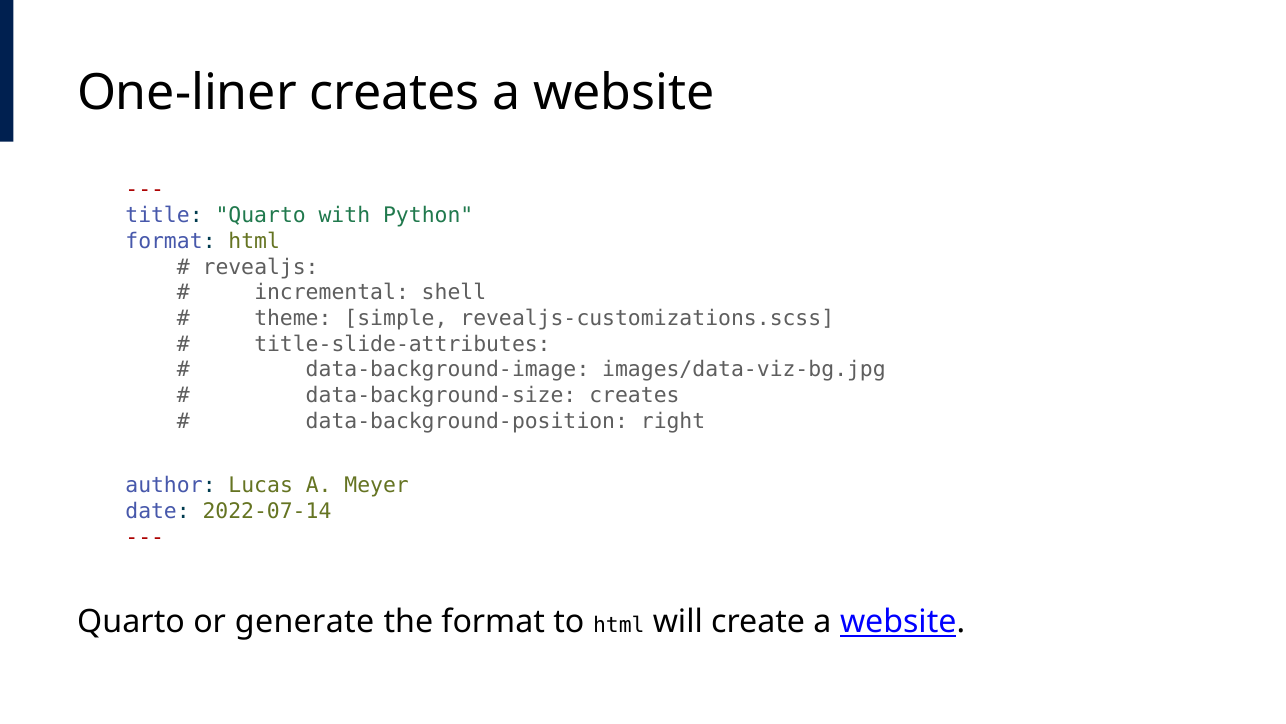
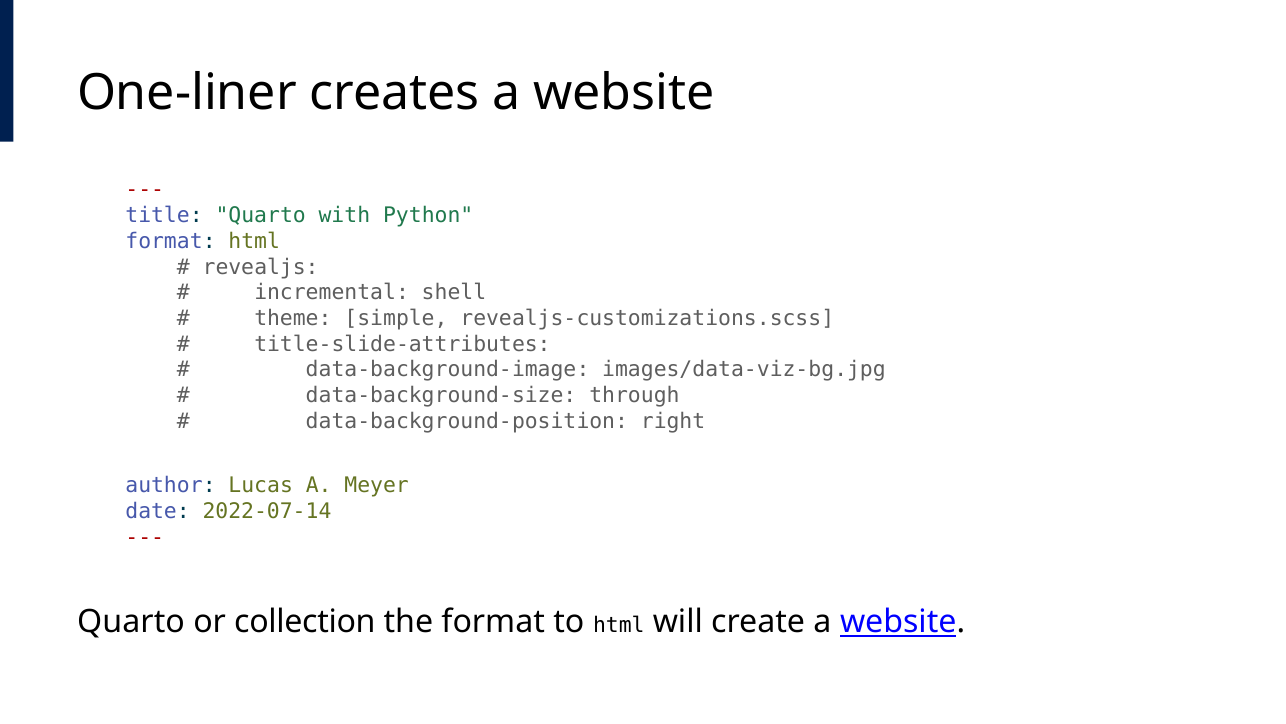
data-background-size creates: creates -> through
generate: generate -> collection
